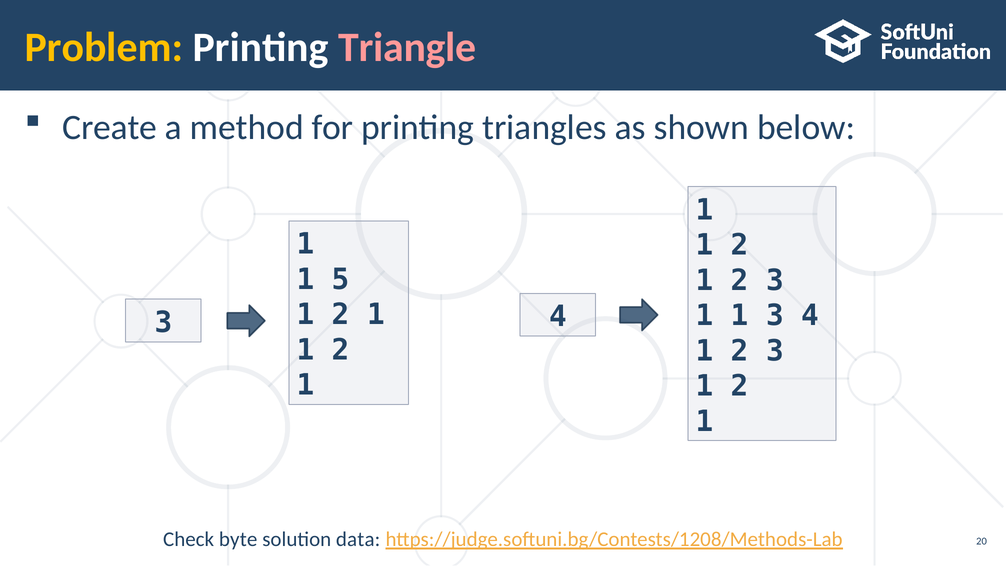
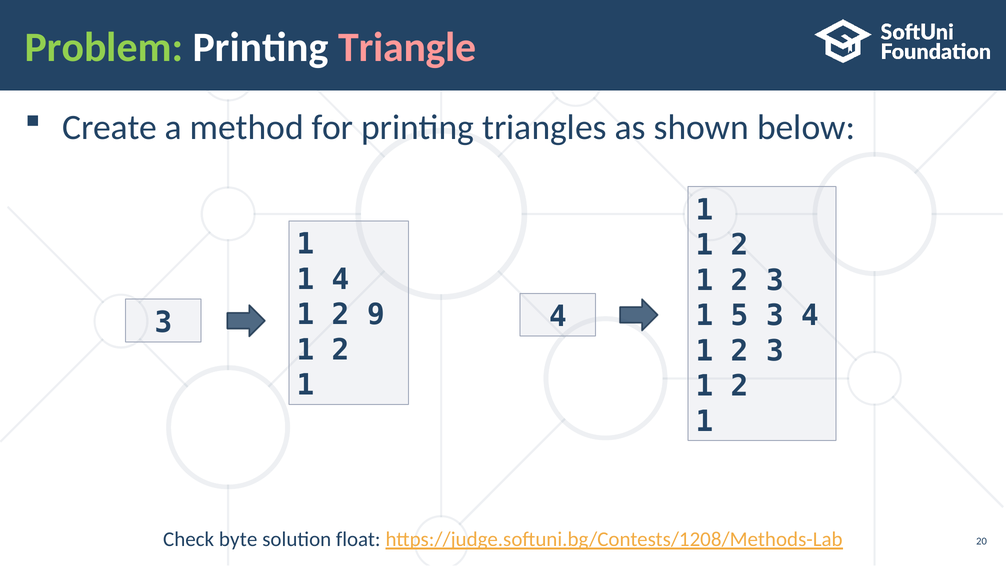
Problem colour: yellow -> light green
5 at (341, 280): 5 -> 4
1 at (376, 315): 1 -> 9
1 at (740, 316): 1 -> 5
data: data -> float
